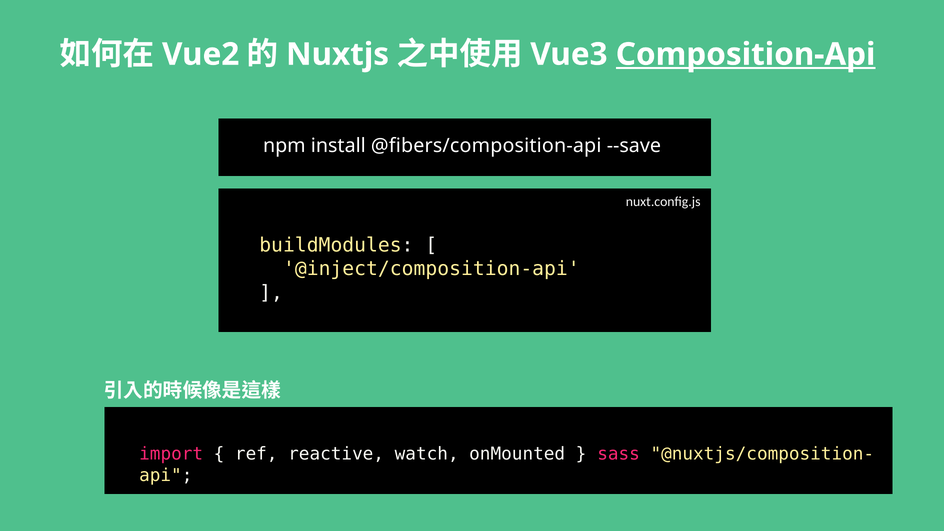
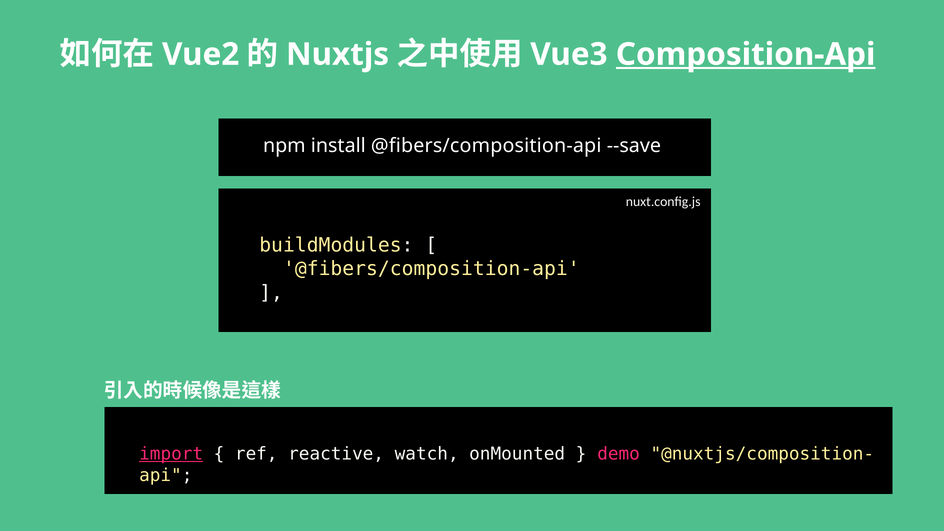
@inject/composition-api at (431, 269): @inject/composition-api -> @fibers/composition-api
import underline: none -> present
sass: sass -> demo
